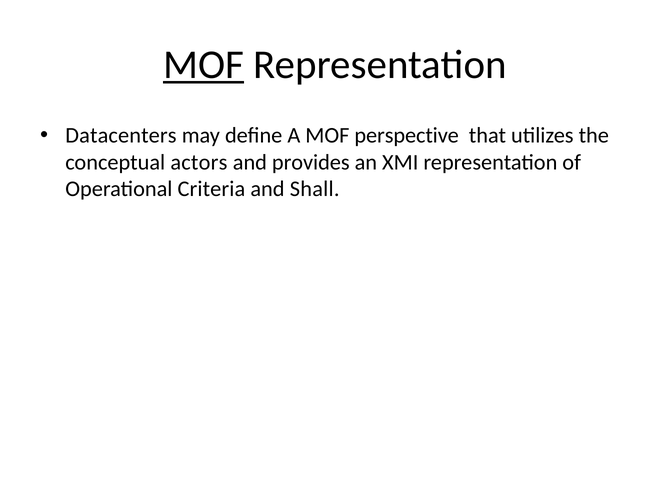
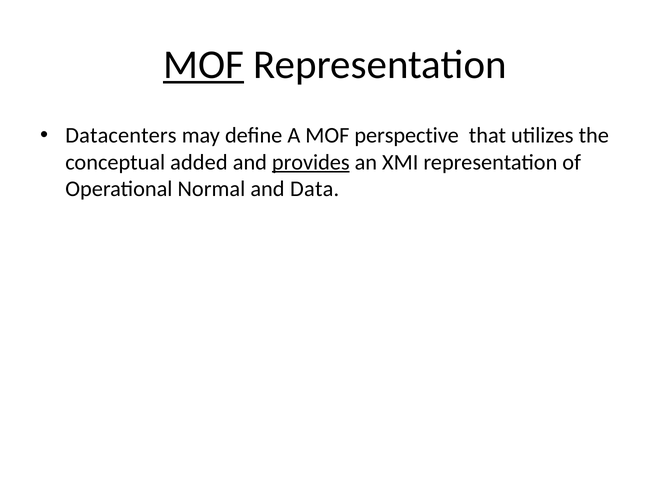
actors: actors -> added
provides underline: none -> present
Criteria: Criteria -> Normal
Shall: Shall -> Data
